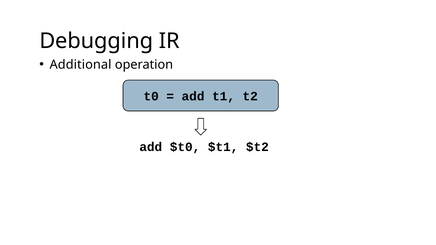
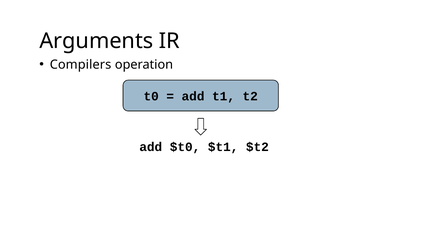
Debugging: Debugging -> Arguments
Additional: Additional -> Compilers
